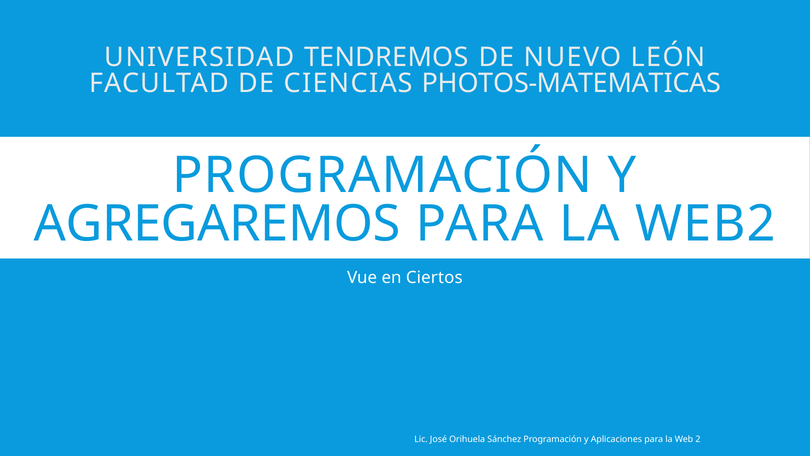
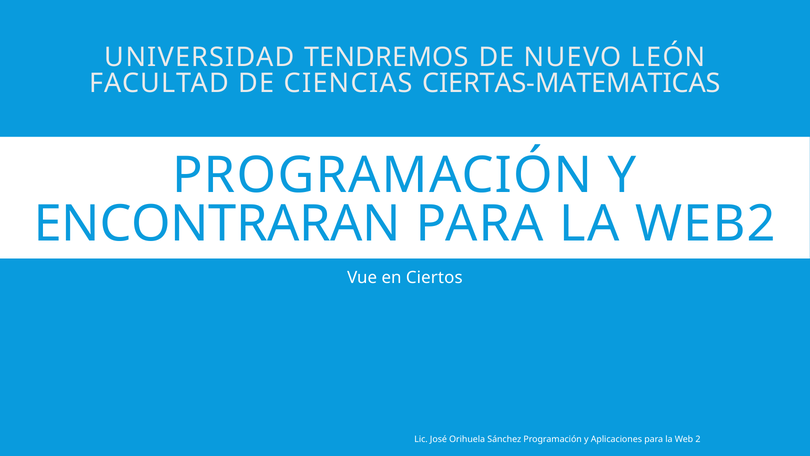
PHOTOS-MATEMATICAS: PHOTOS-MATEMATICAS -> CIERTAS-MATEMATICAS
AGREGAREMOS: AGREGAREMOS -> ENCONTRARAN
